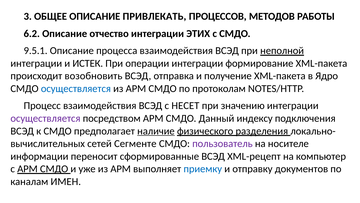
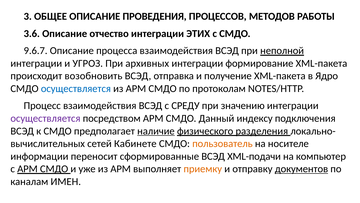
ПРИВЛЕКАТЬ: ПРИВЛЕКАТЬ -> ПРОВЕДЕНИЯ
6.2: 6.2 -> 3.6
9.5.1: 9.5.1 -> 9.6.7
ИСТЕК: ИСТЕК -> УГРОЗ
операции: операции -> архивных
НЕСЕТ: НЕСЕТ -> СРЕДУ
Сегменте: Сегменте -> Кабинете
пользователь colour: purple -> orange
XML-рецепт: XML-рецепт -> XML-подачи
приемку colour: blue -> orange
документов underline: none -> present
